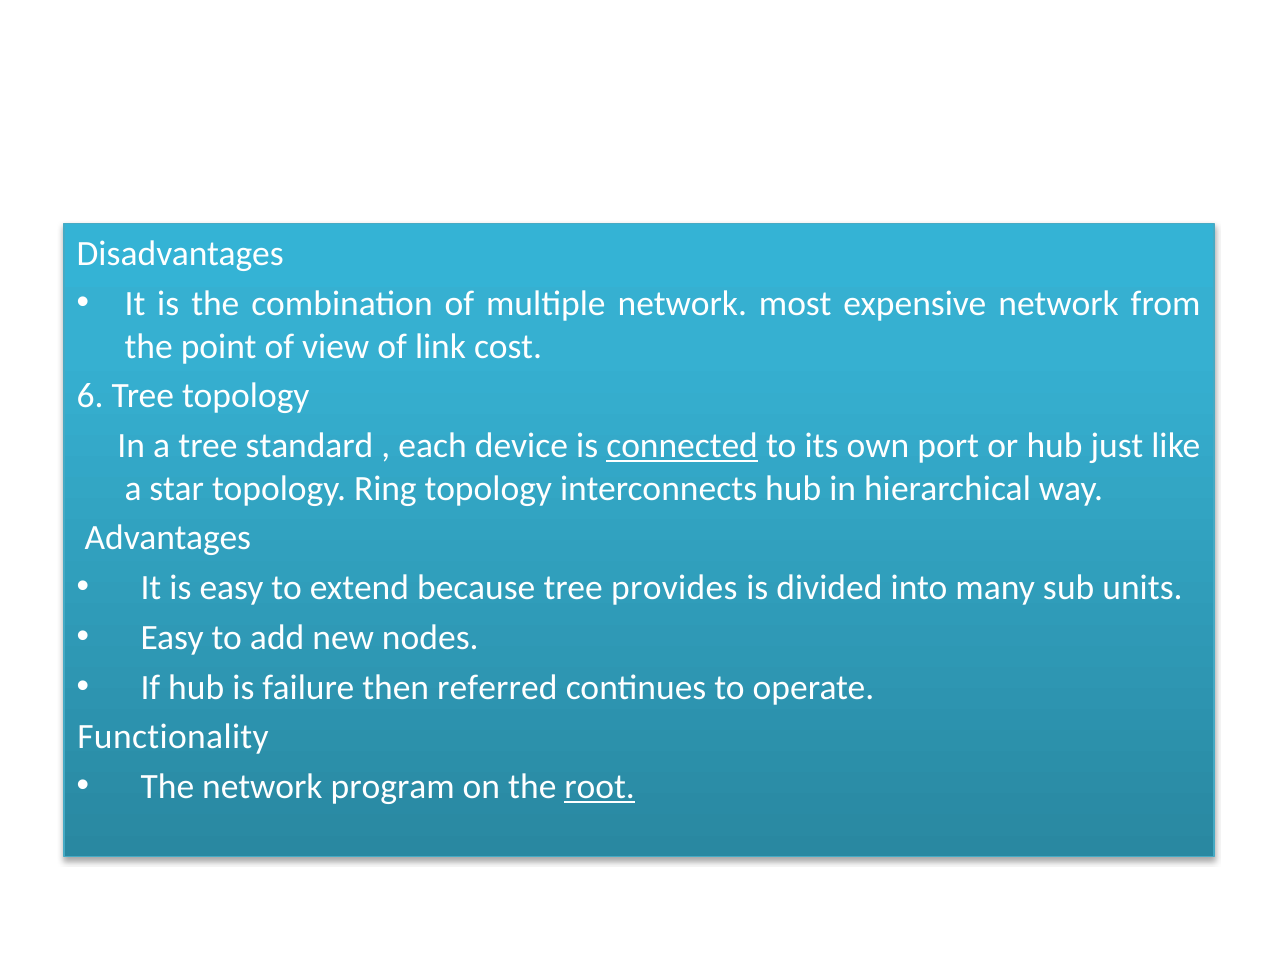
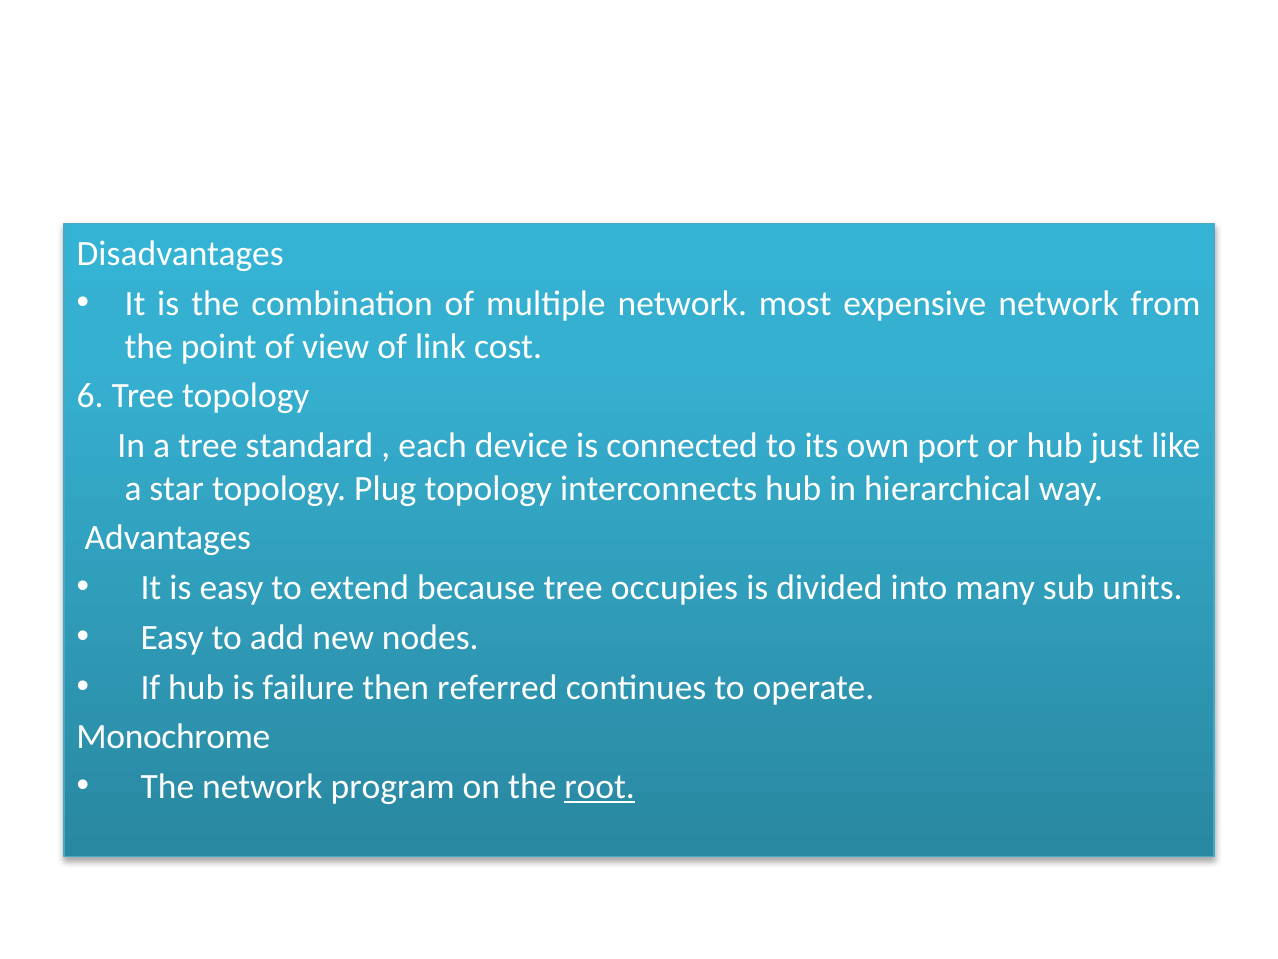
connected underline: present -> none
Ring: Ring -> Plug
provides: provides -> occupies
Functionality: Functionality -> Monochrome
